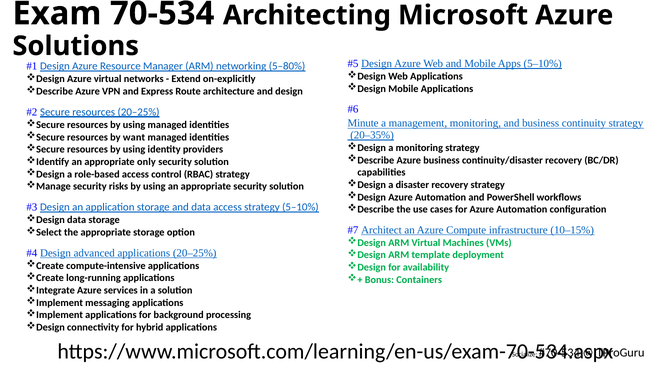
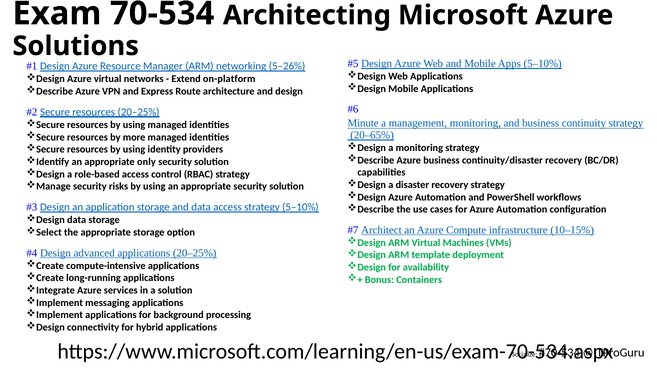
5–80%: 5–80% -> 5–26%
on-explicitly: on-explicitly -> on-platform
20–35%: 20–35% -> 20–65%
want: want -> more
